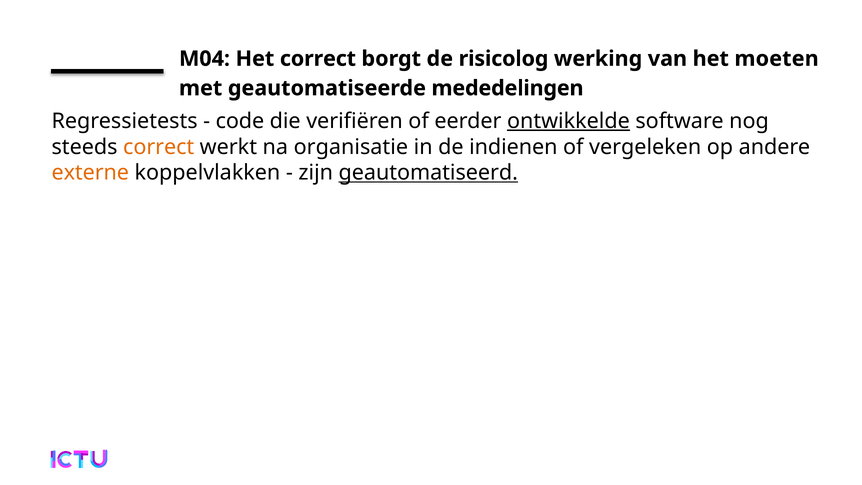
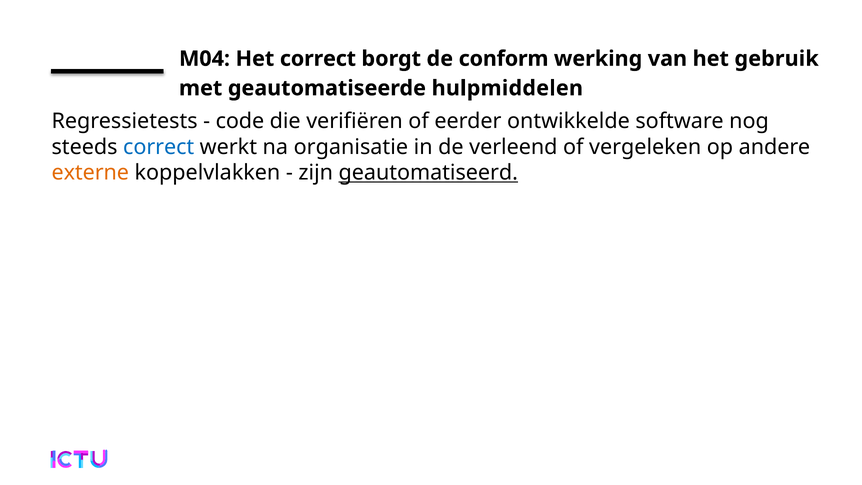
risicolog: risicolog -> conform
moeten: moeten -> gebruik
mededelingen: mededelingen -> hulpmiddelen
ontwikkelde underline: present -> none
correct at (159, 147) colour: orange -> blue
indienen: indienen -> verleend
